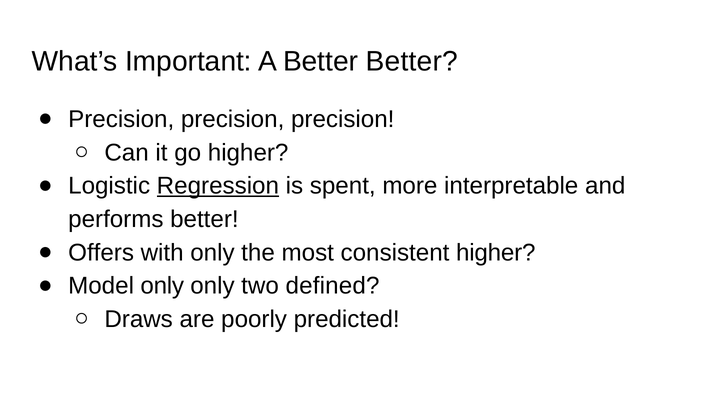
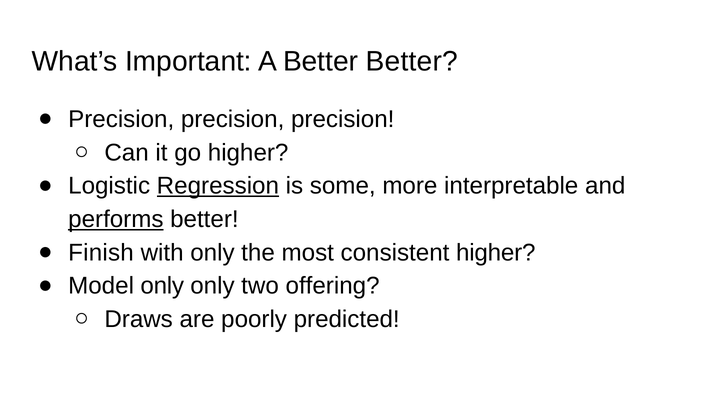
spent: spent -> some
performs underline: none -> present
Offers: Offers -> Finish
defined: defined -> offering
